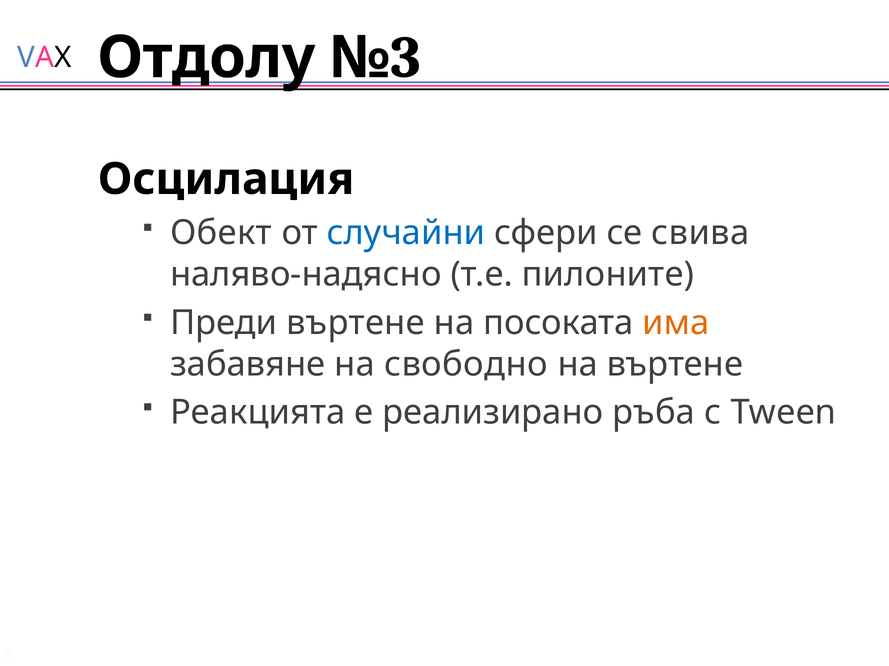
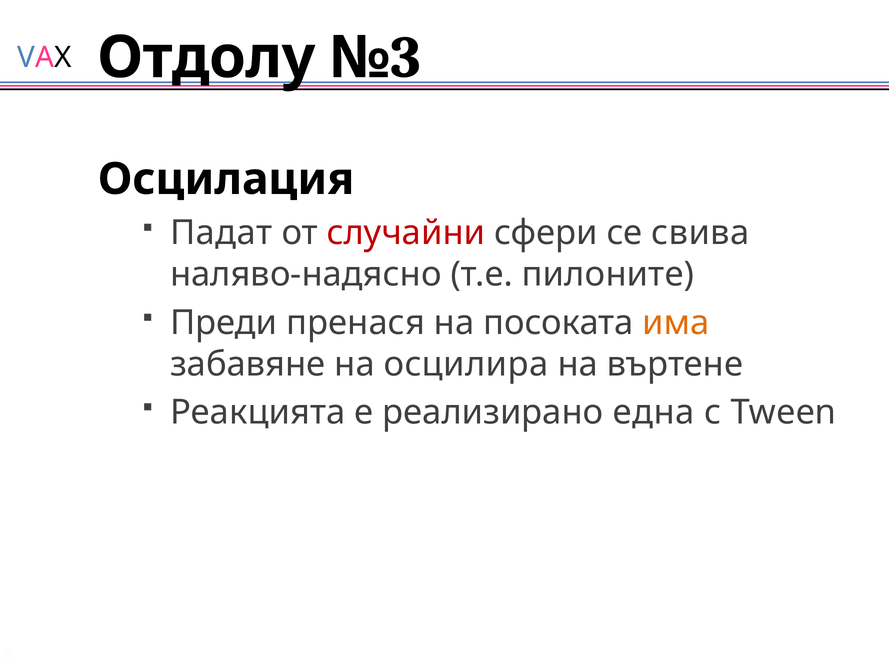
Обект: Обект -> Падат
случайни colour: blue -> red
Преди въртене: въртене -> пренася
свободно: свободно -> осцилира
ръба: ръба -> една
